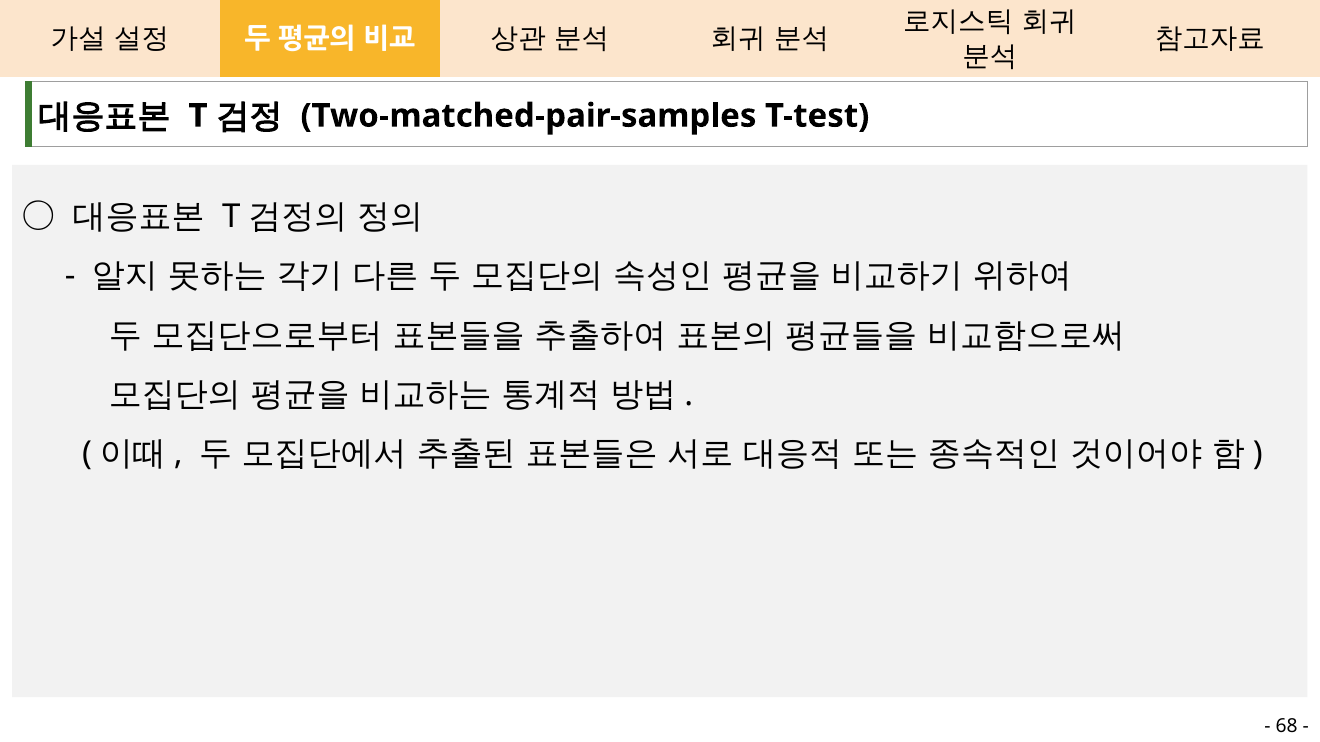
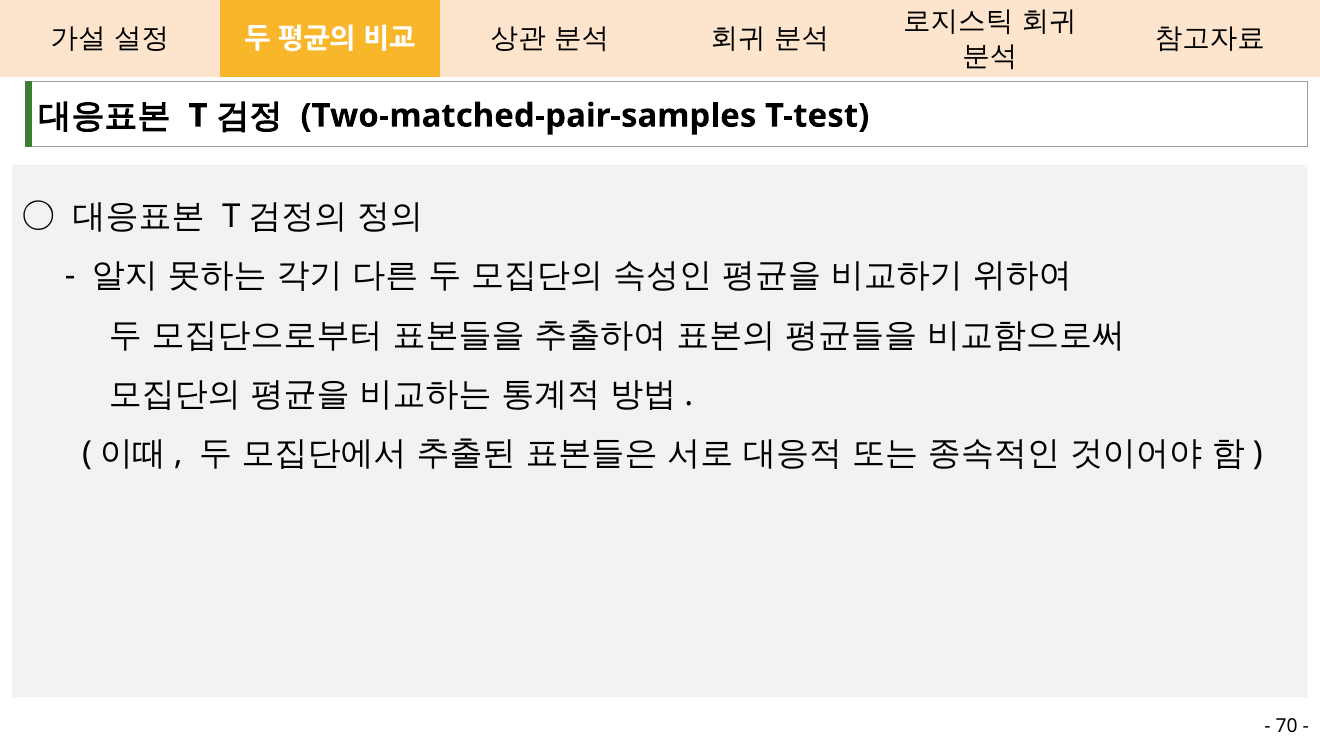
68: 68 -> 70
